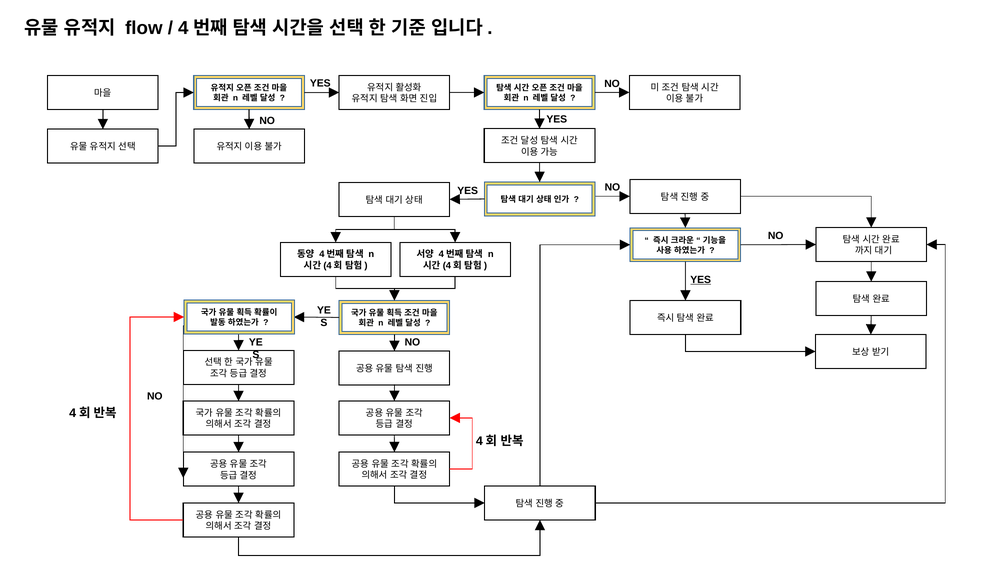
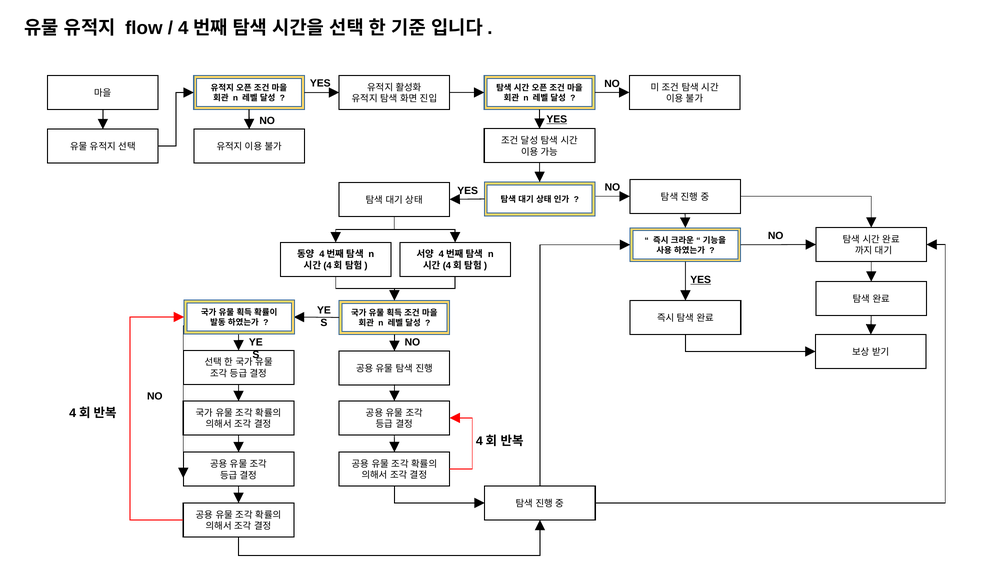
YES at (557, 119) underline: none -> present
